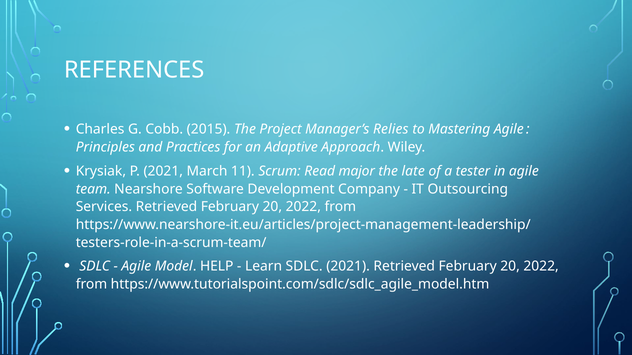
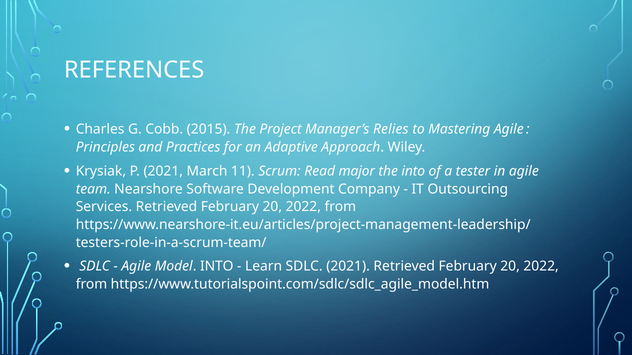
the late: late -> into
Model HELP: HELP -> INTO
